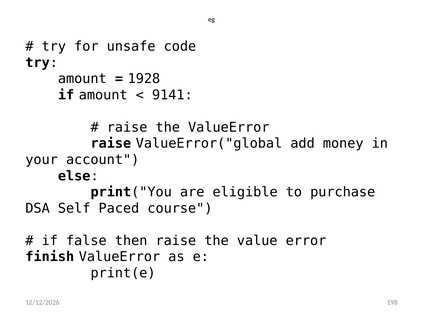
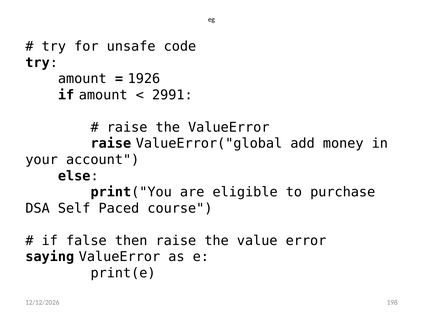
1928: 1928 -> 1926
9141: 9141 -> 2991
finish: finish -> saying
